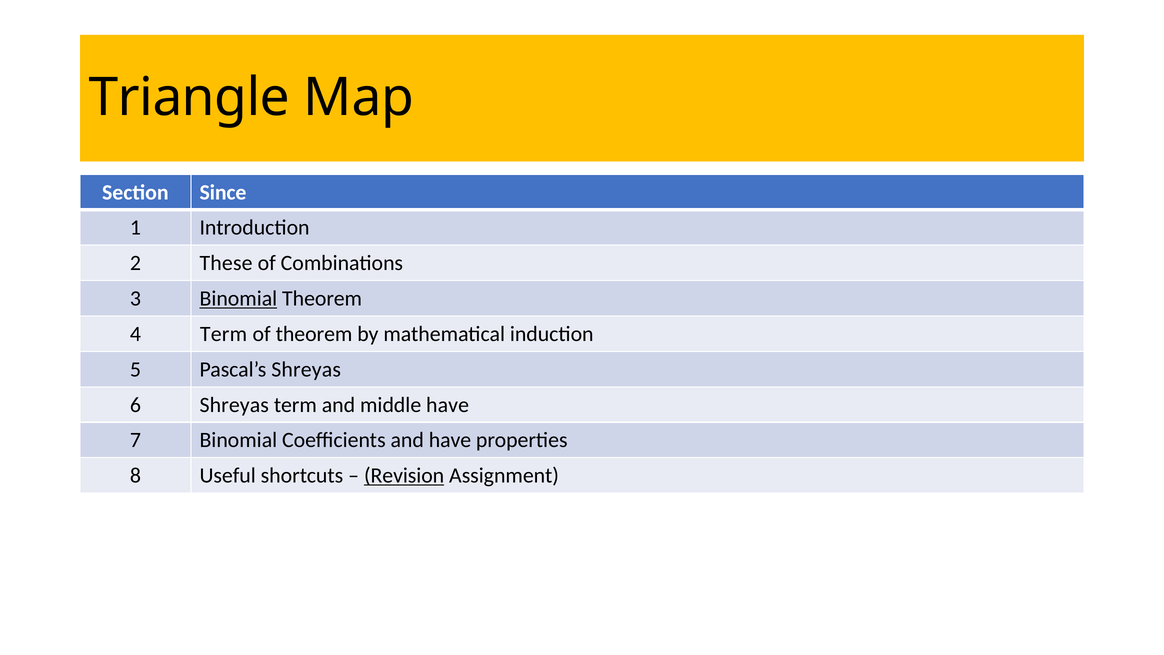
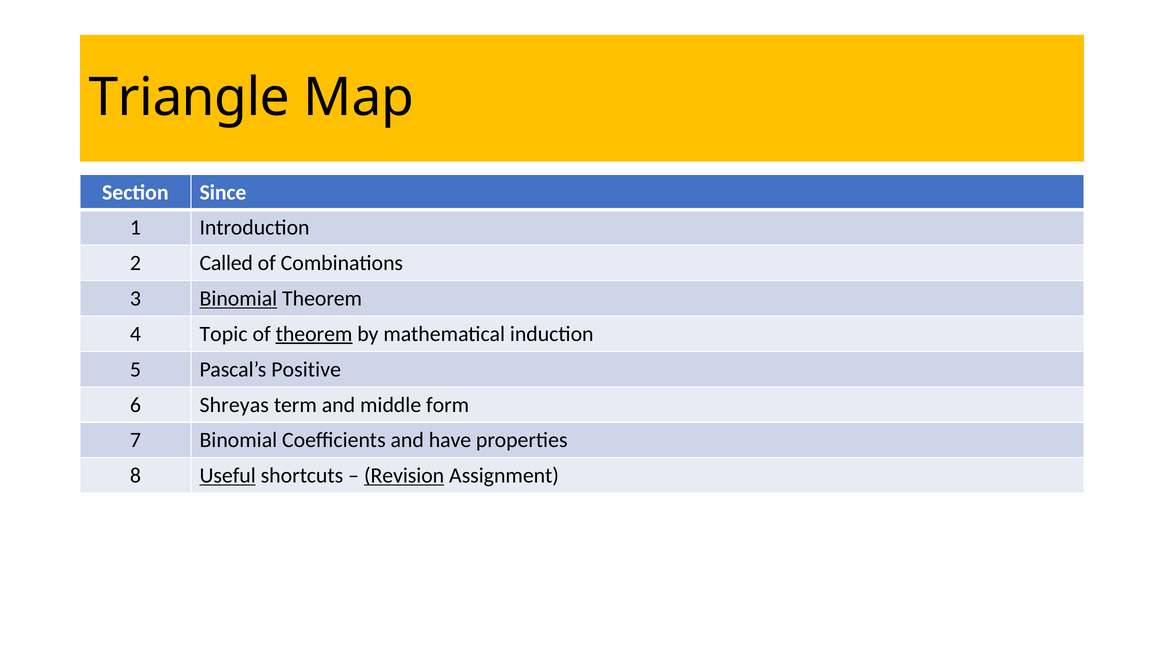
These: These -> Called
4 Term: Term -> Topic
theorem at (314, 334) underline: none -> present
Pascal’s Shreyas: Shreyas -> Positive
middle have: have -> form
Useful underline: none -> present
